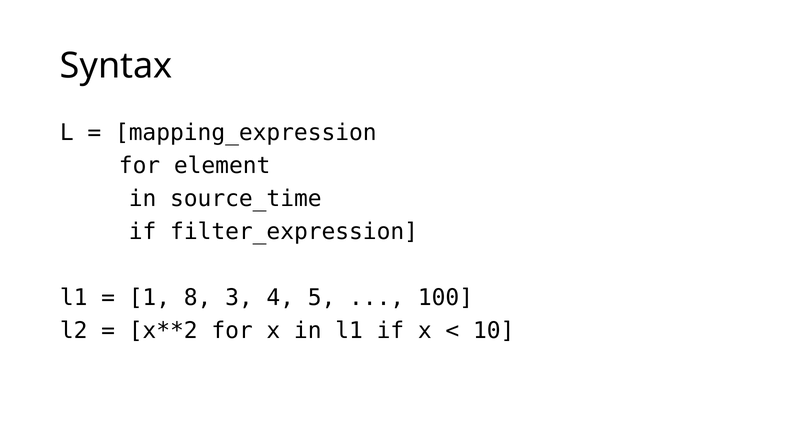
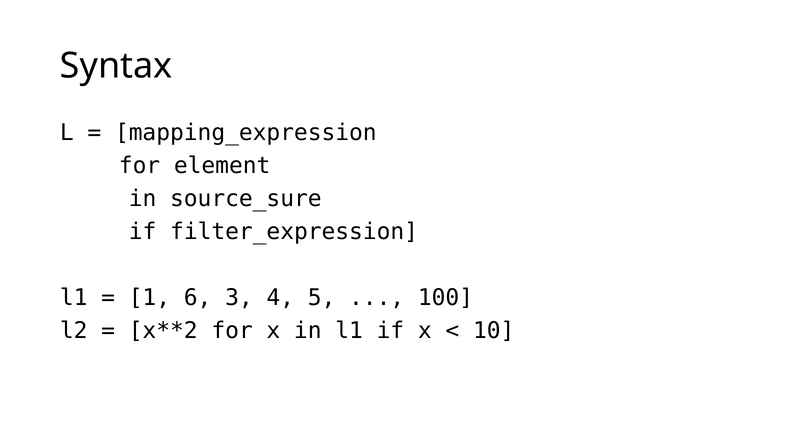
source_time: source_time -> source_sure
8: 8 -> 6
